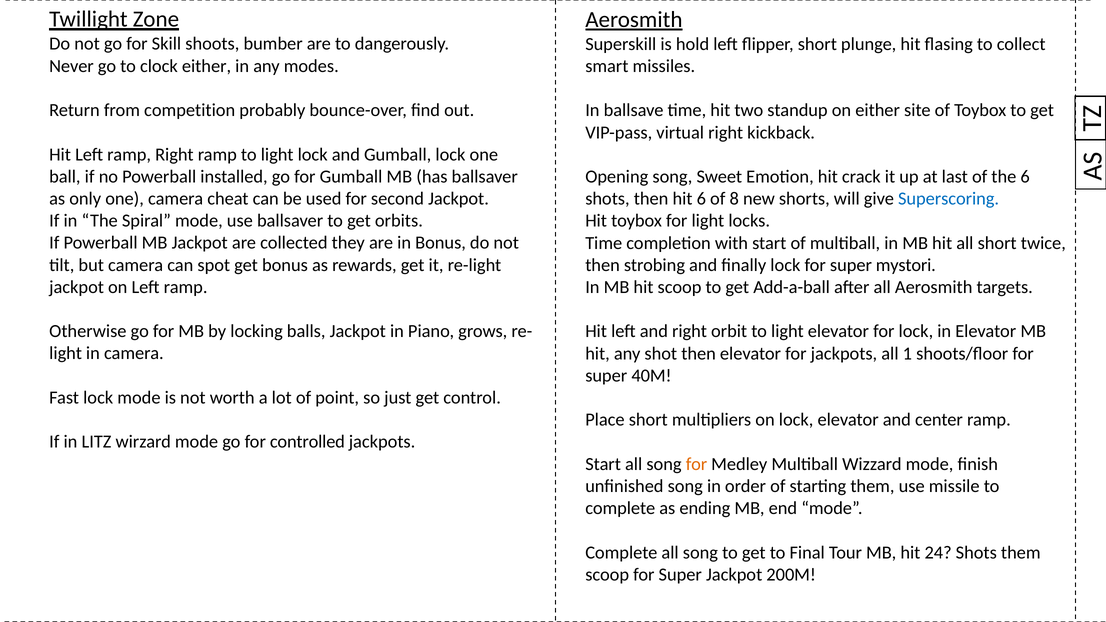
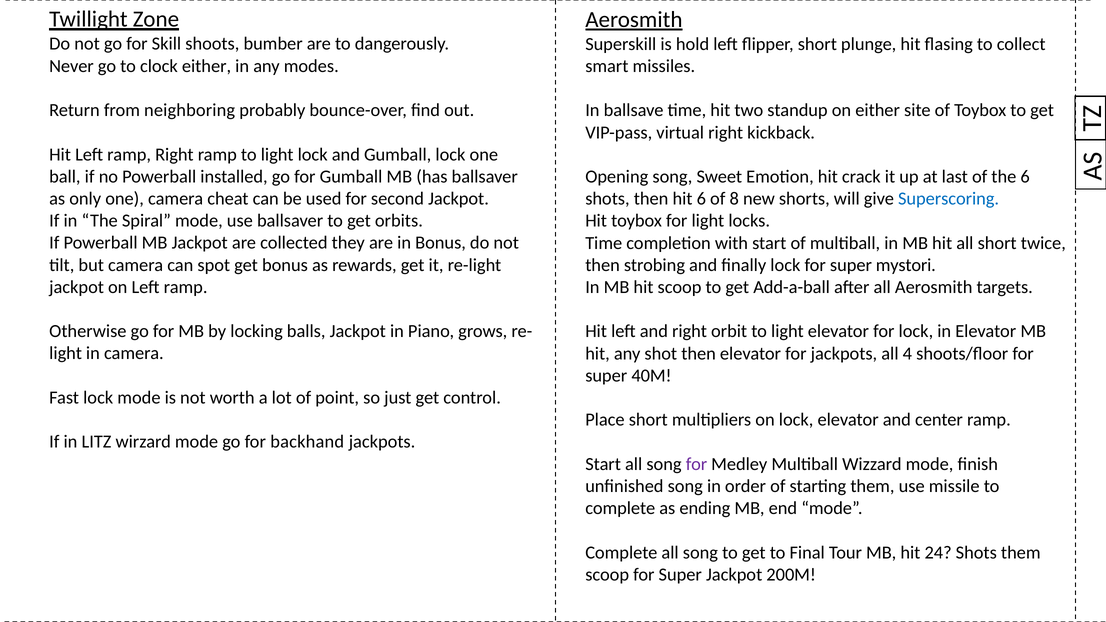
competition: competition -> neighboring
1: 1 -> 4
controlled: controlled -> backhand
for at (696, 464) colour: orange -> purple
